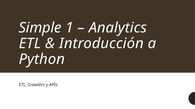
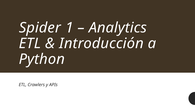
Simple: Simple -> Spider
